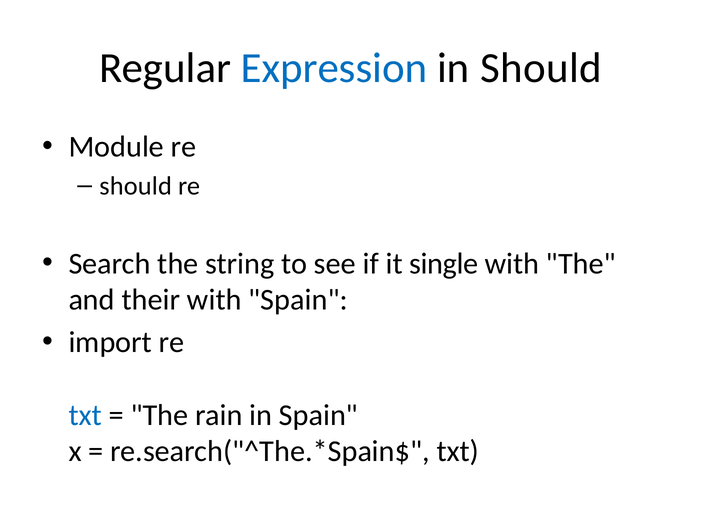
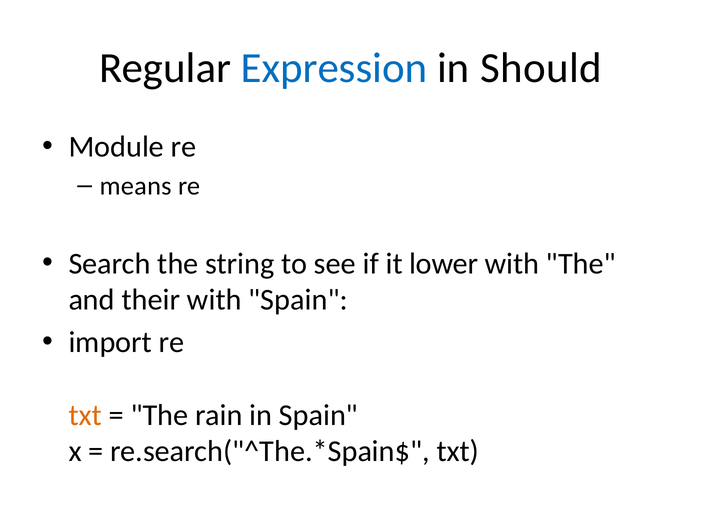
should at (136, 186): should -> means
single: single -> lower
txt at (85, 415) colour: blue -> orange
